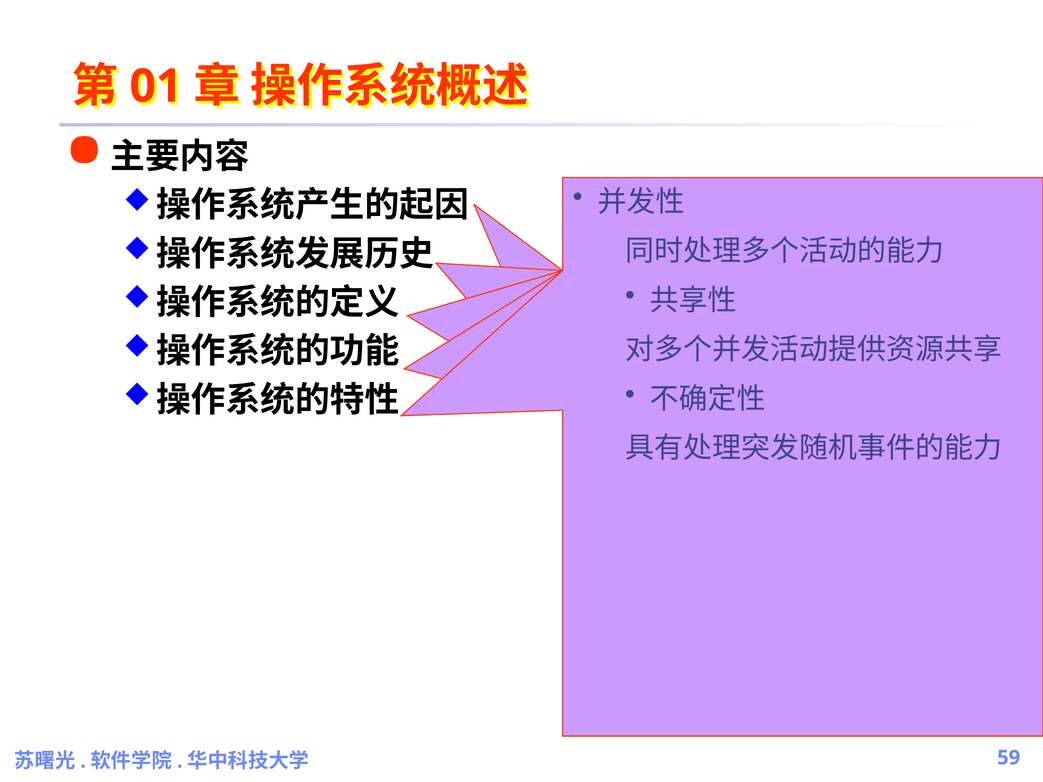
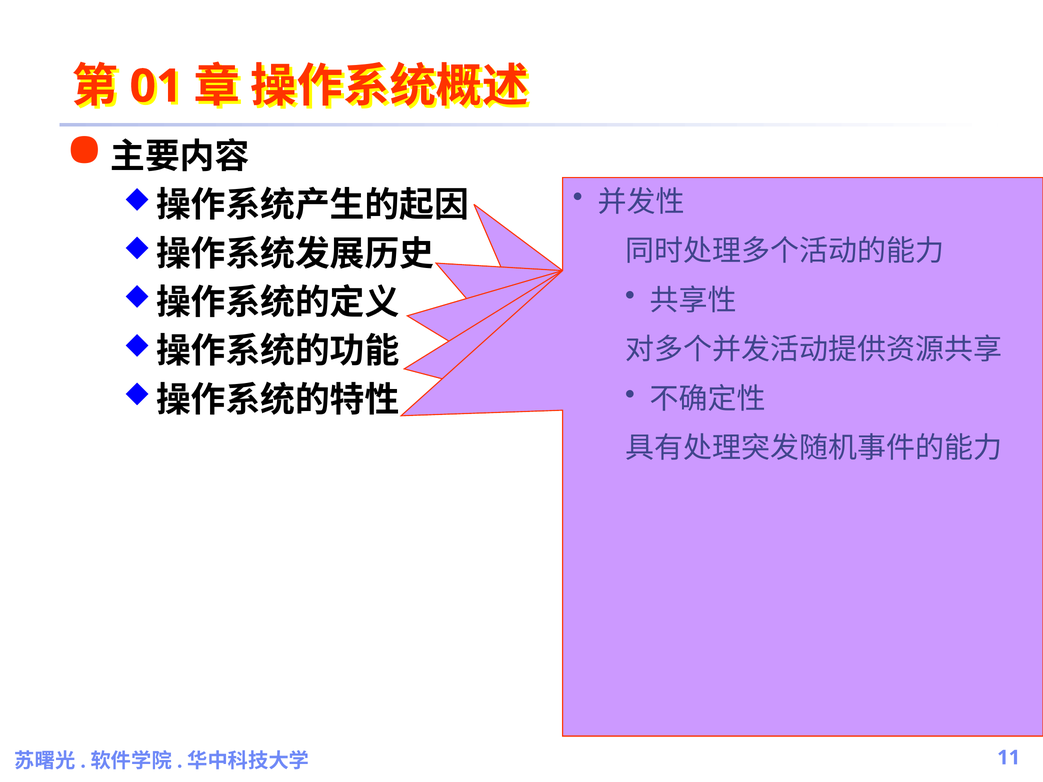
59: 59 -> 11
